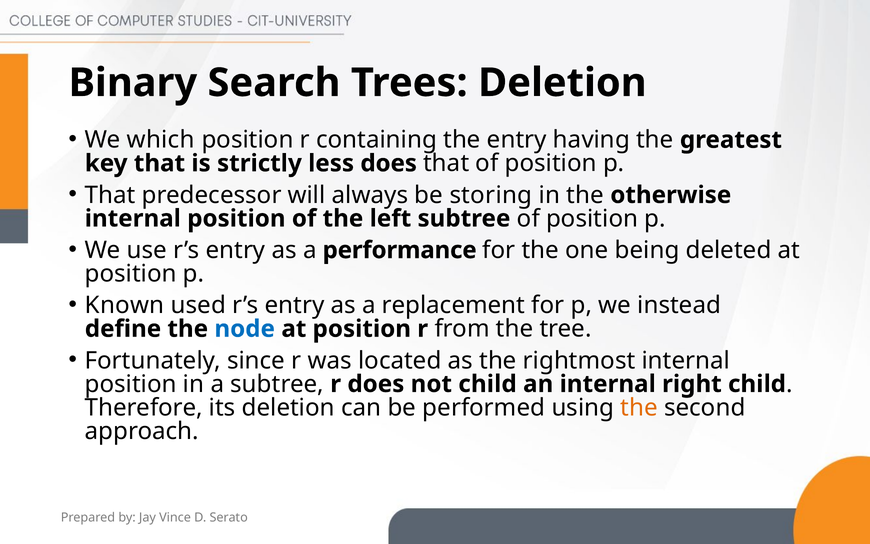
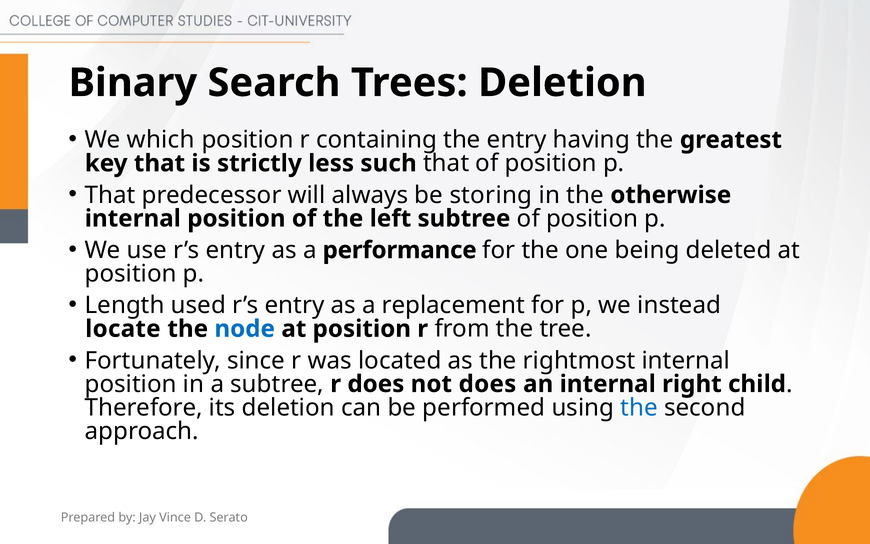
less does: does -> such
Known: Known -> Length
define: define -> locate
not child: child -> does
the at (639, 407) colour: orange -> blue
